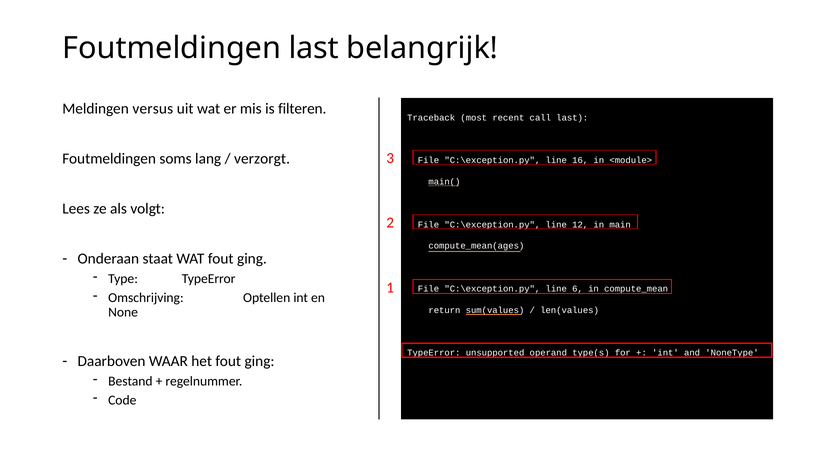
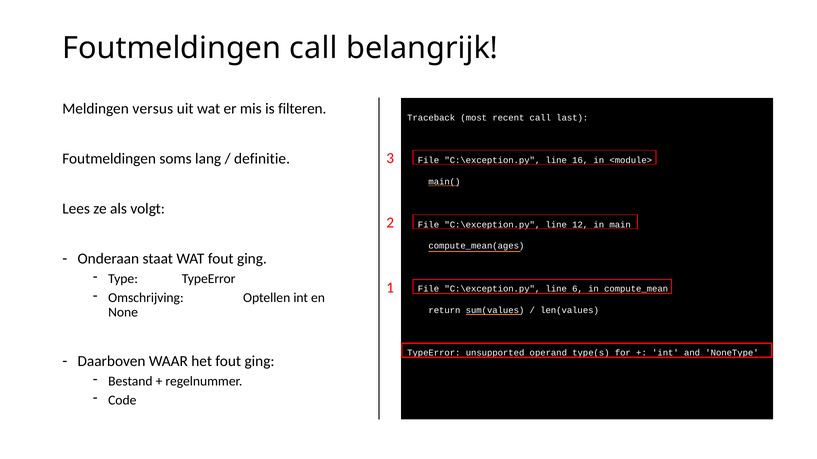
Foutmeldingen last: last -> call
verzorgt: verzorgt -> definitie
